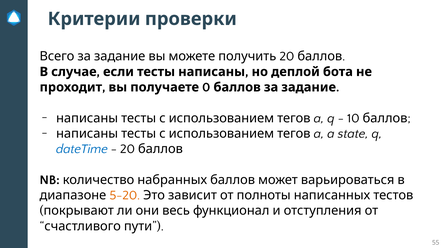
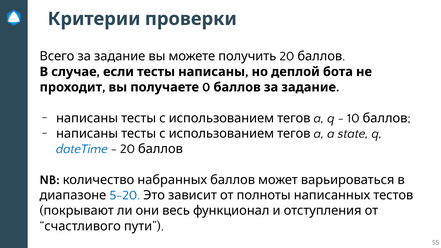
5-20 colour: orange -> blue
